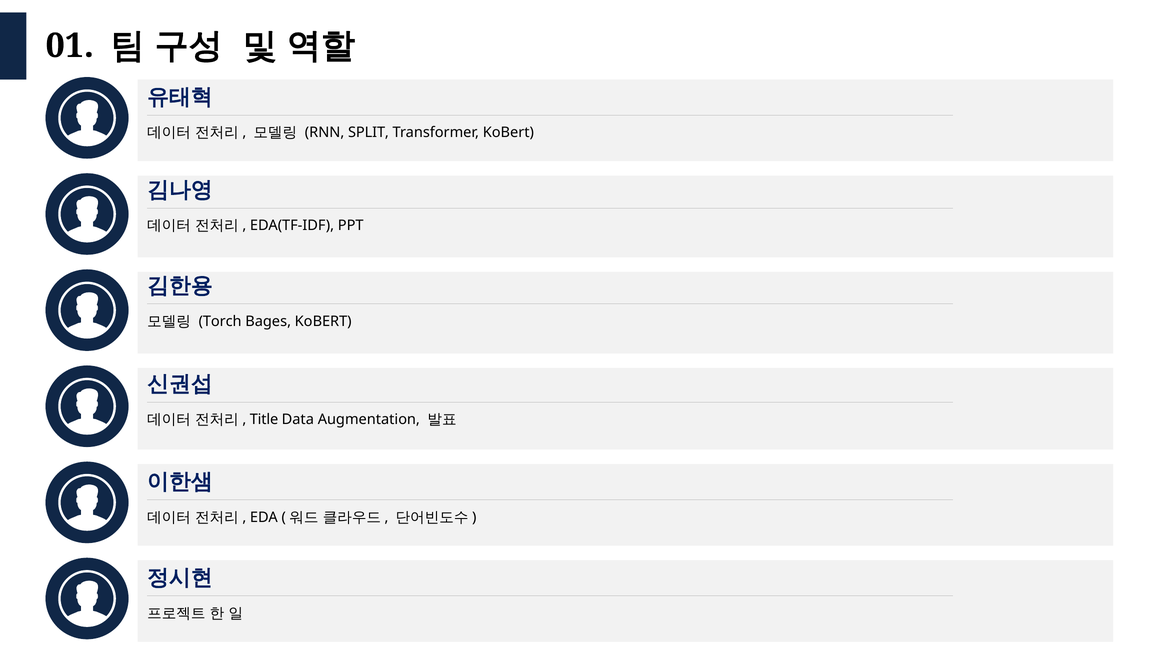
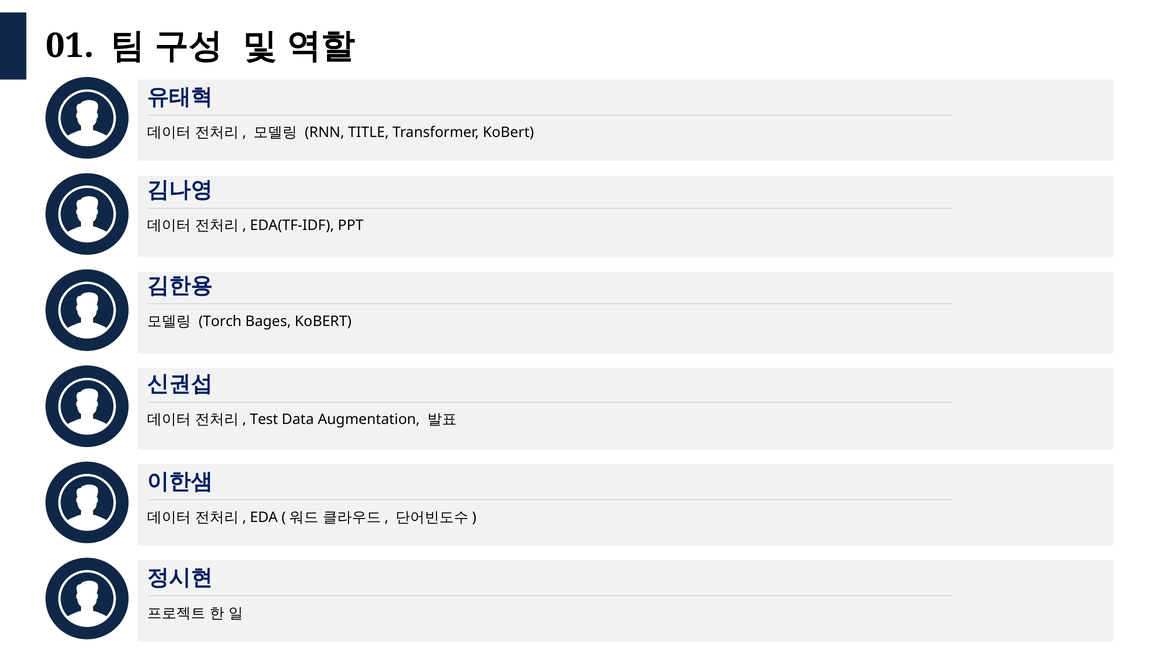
SPLIT: SPLIT -> TITLE
Title: Title -> Test
